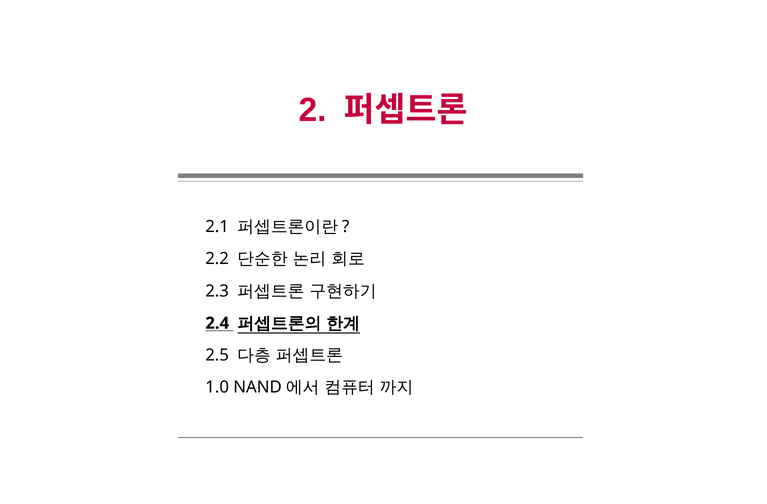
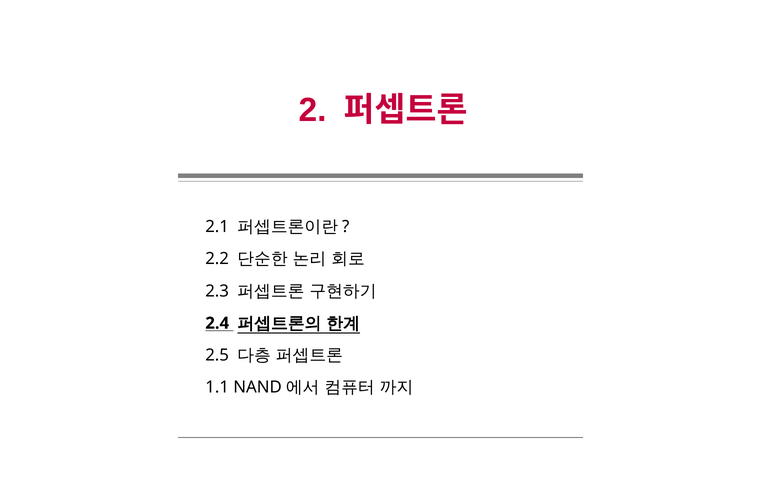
1.0: 1.0 -> 1.1
